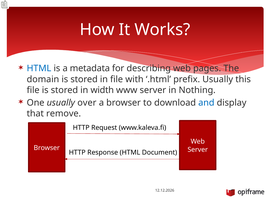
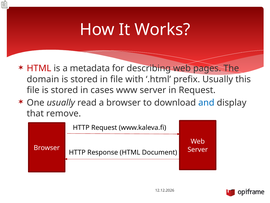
HTML at (39, 68) colour: blue -> red
width: width -> cases
in Nothing: Nothing -> Request
over: over -> read
